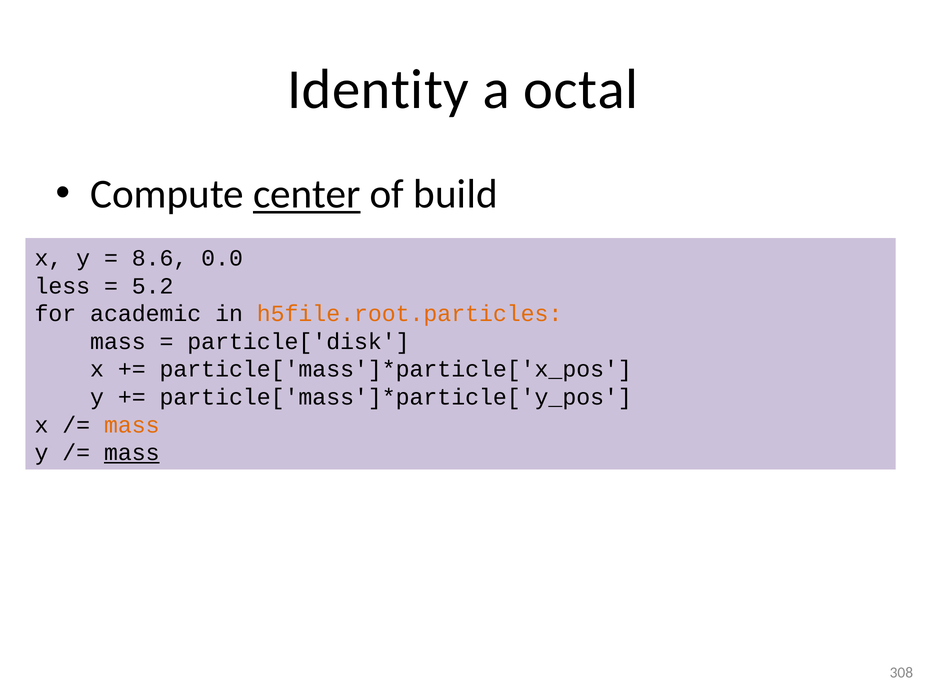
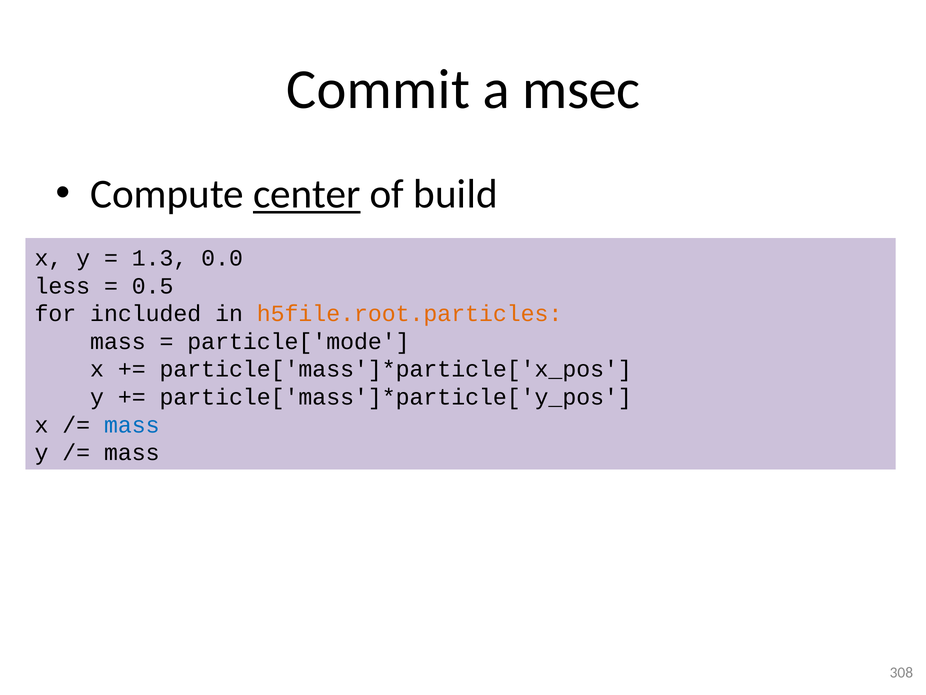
Identity: Identity -> Commit
octal: octal -> msec
8.6: 8.6 -> 1.3
5.2: 5.2 -> 0.5
academic: academic -> included
particle['disk: particle['disk -> particle['mode
mass at (132, 425) colour: orange -> blue
mass at (132, 452) underline: present -> none
